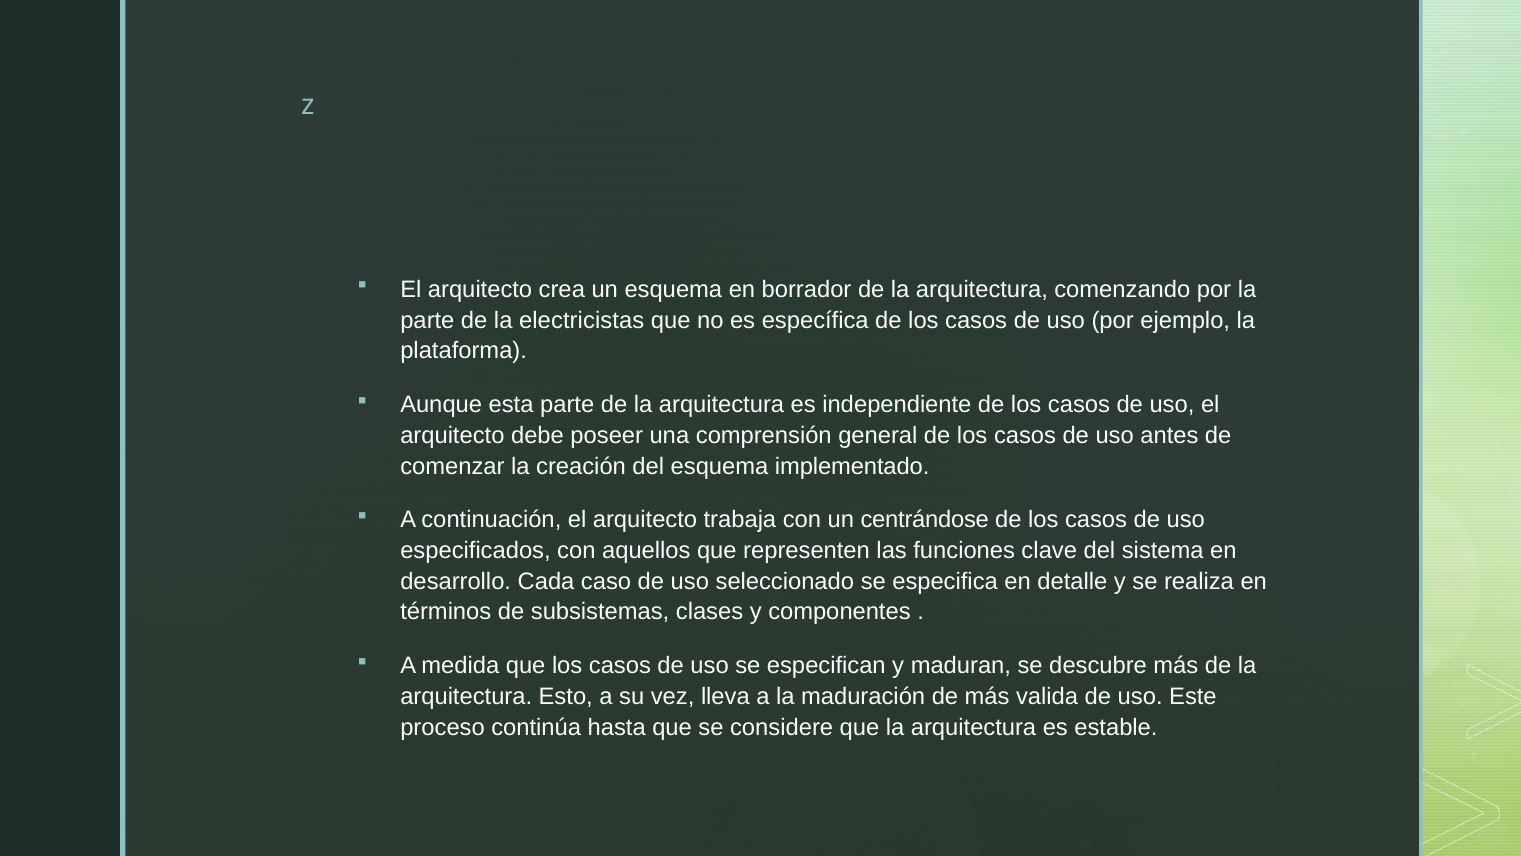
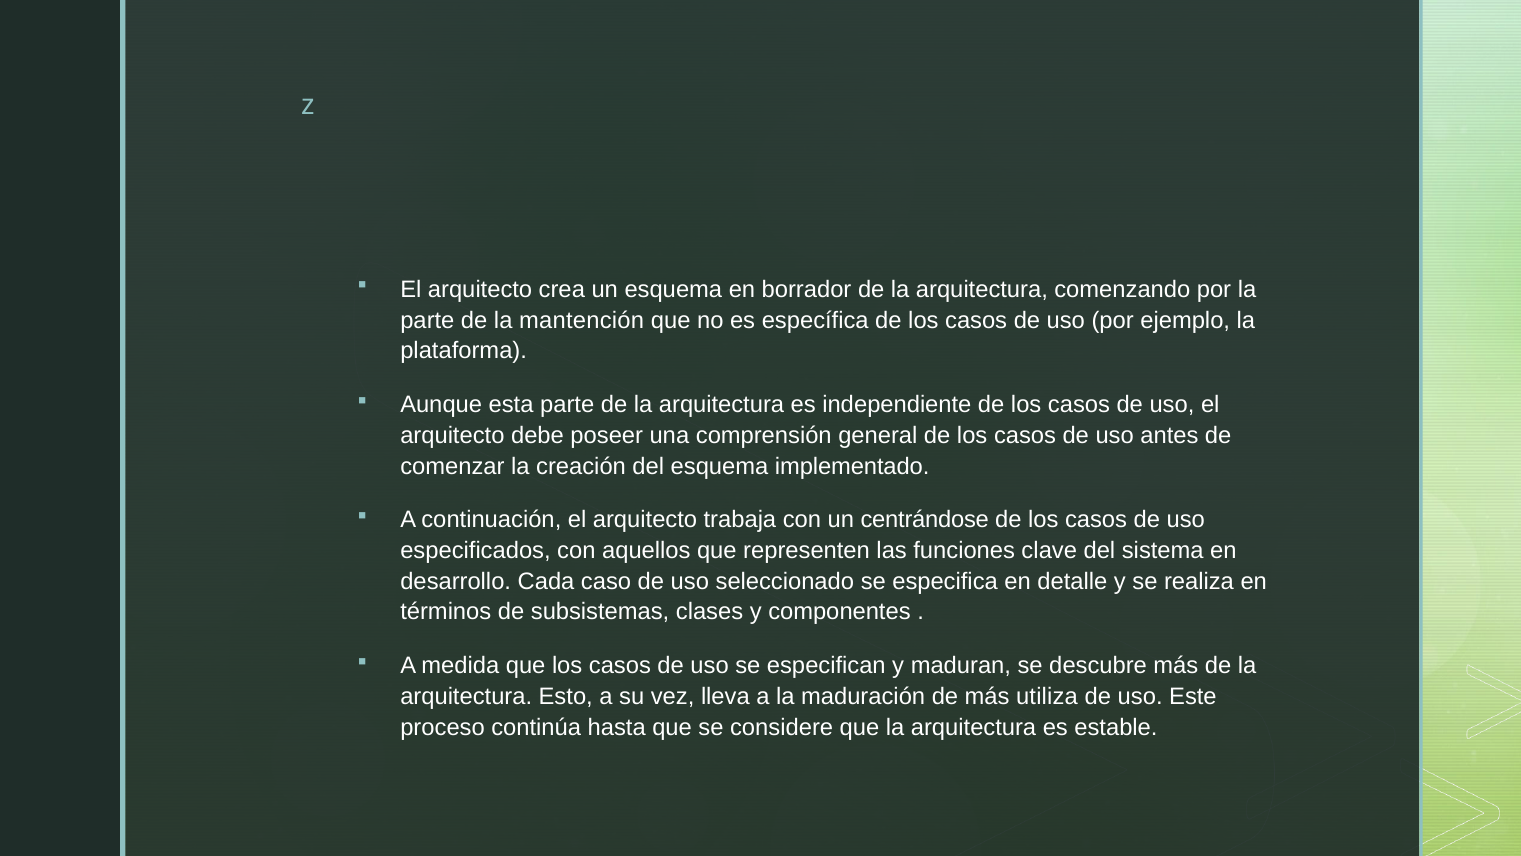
electricistas: electricistas -> mantención
valida: valida -> utiliza
